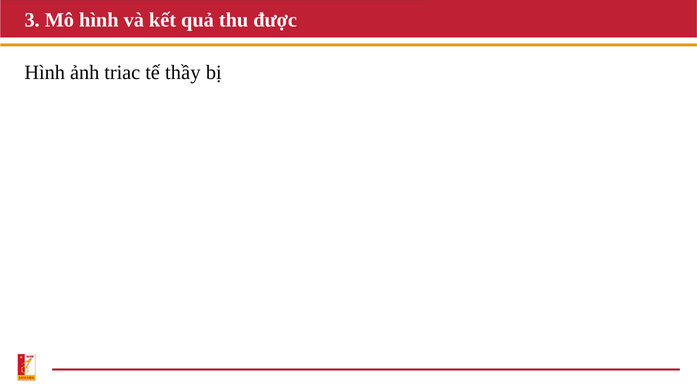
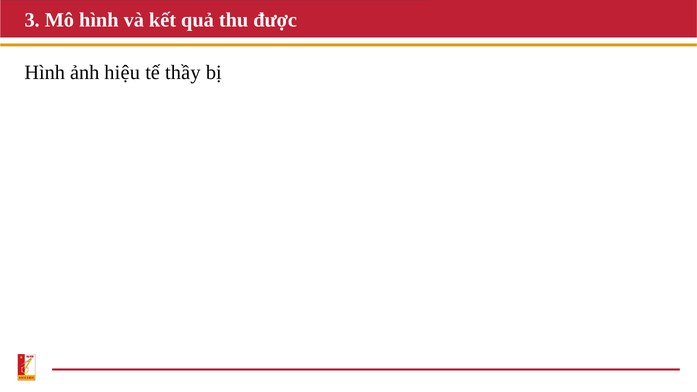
triac: triac -> hiệu
